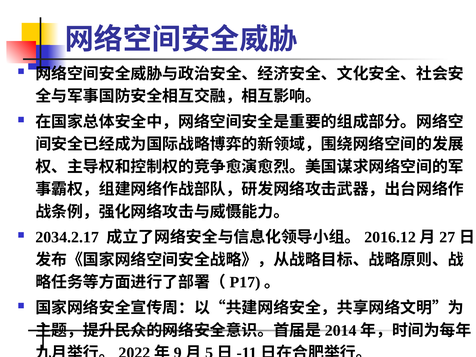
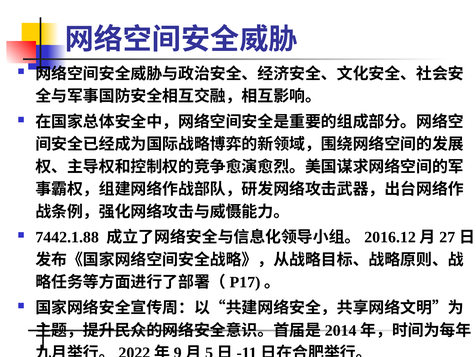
2034.2.17: 2034.2.17 -> 7442.1.88
